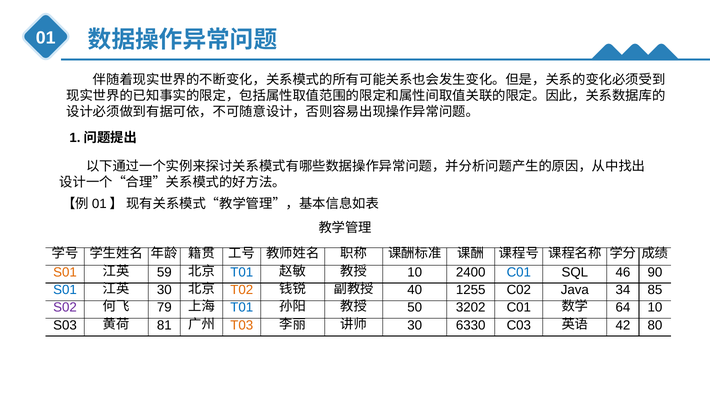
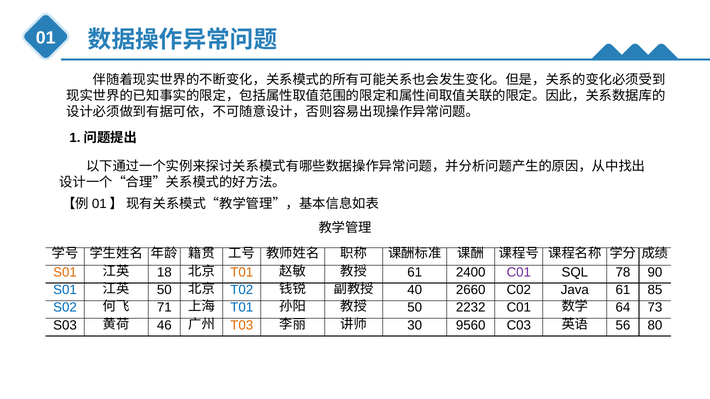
59: 59 -> 18
T01 at (242, 272) colour: blue -> orange
10 at (415, 272): 10 -> 61
C01 at (519, 272) colour: blue -> purple
46: 46 -> 78
30 at (164, 290): 30 -> 50
T02 colour: orange -> blue
1255: 1255 -> 2660
Java 34: 34 -> 61
S02 colour: purple -> blue
79: 79 -> 71
3202: 3202 -> 2232
64 10: 10 -> 73
81: 81 -> 46
6330: 6330 -> 9560
42: 42 -> 56
